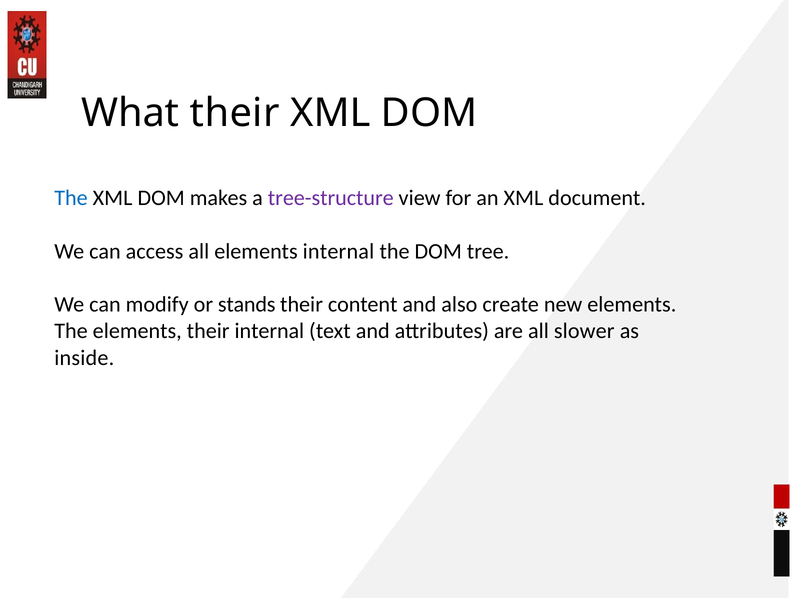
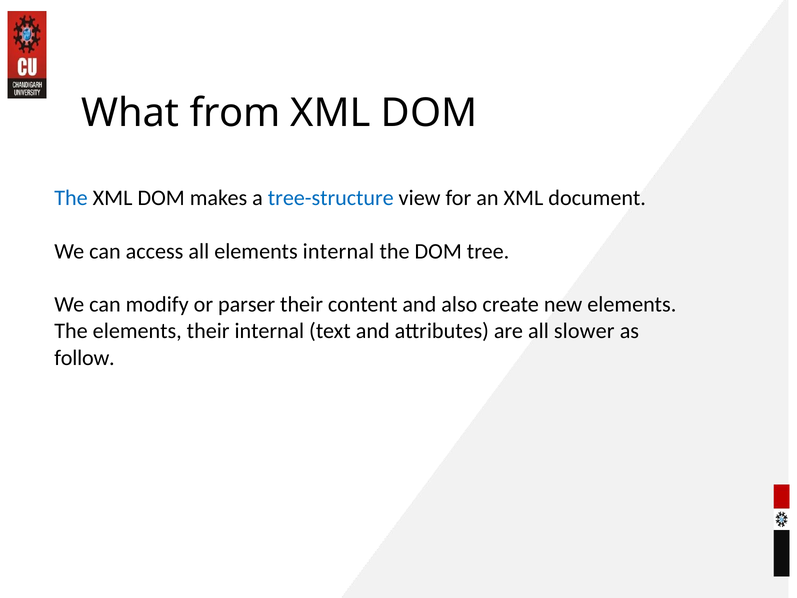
What their: their -> from
tree-structure colour: purple -> blue
stands: stands -> parser
inside: inside -> follow
